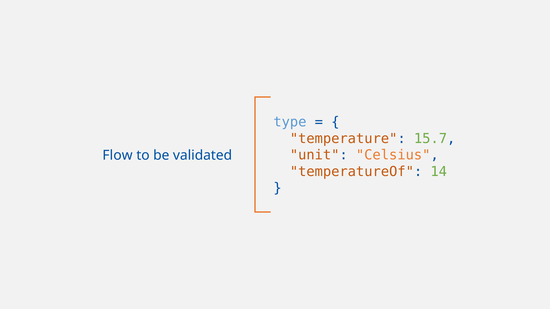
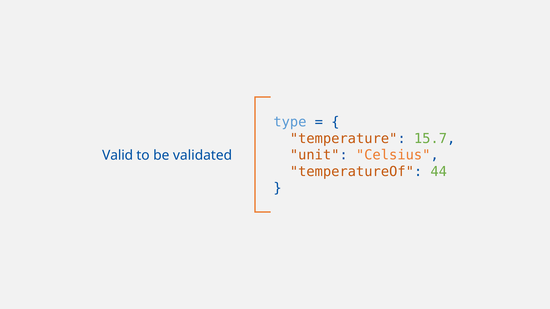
Flow: Flow -> Valid
14: 14 -> 44
